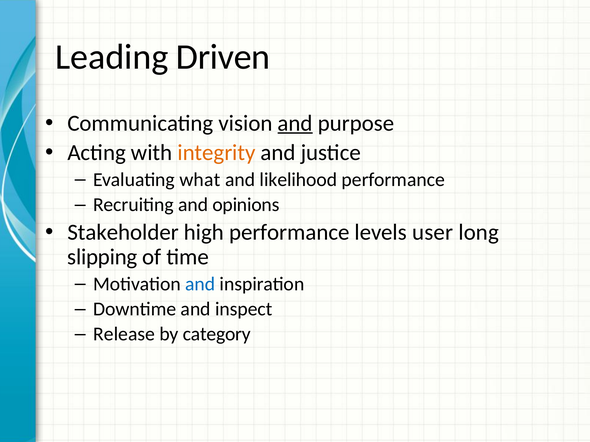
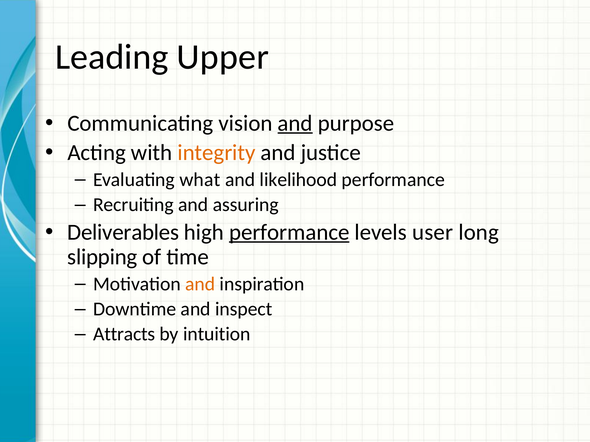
Driven: Driven -> Upper
opinions: opinions -> assuring
Stakeholder: Stakeholder -> Deliverables
performance at (289, 232) underline: none -> present
and at (200, 284) colour: blue -> orange
Release: Release -> Attracts
category: category -> intuition
